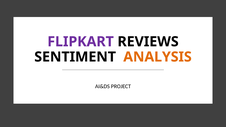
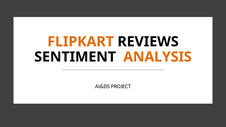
FLIPKART colour: purple -> orange
